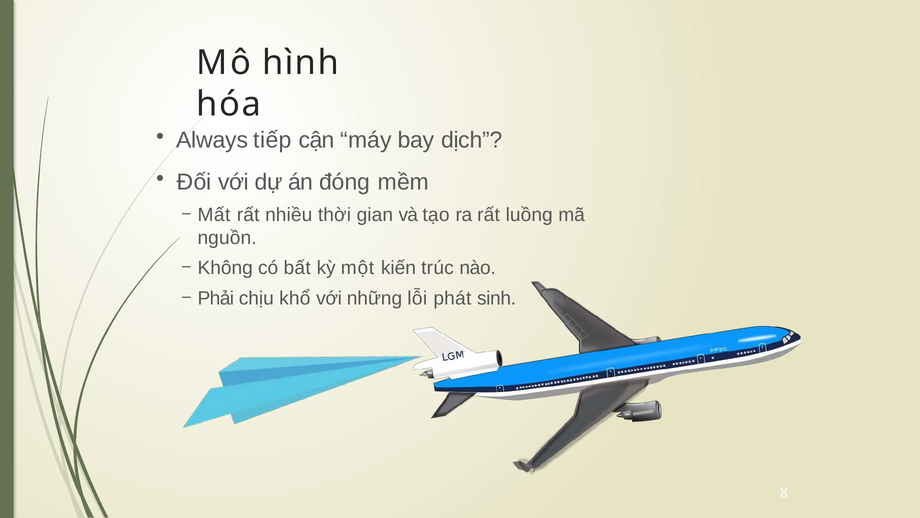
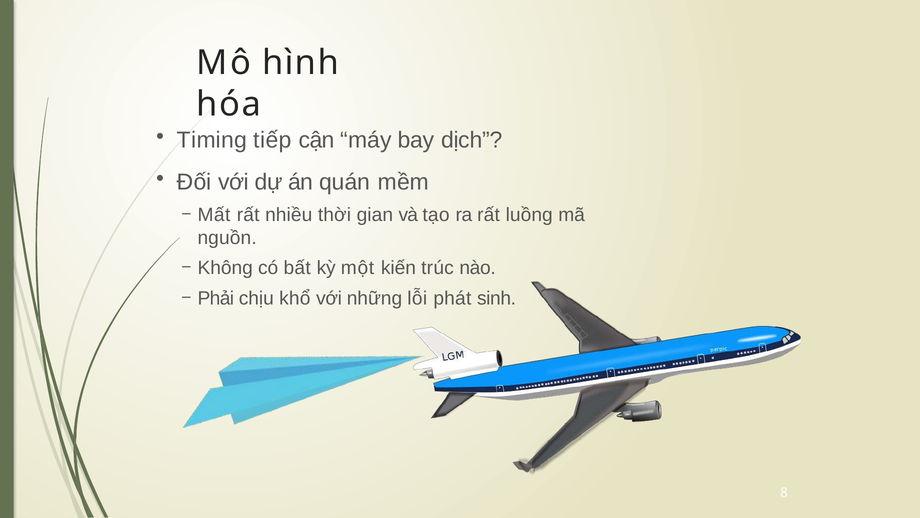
Always: Always -> Timing
đóng: đóng -> quán
